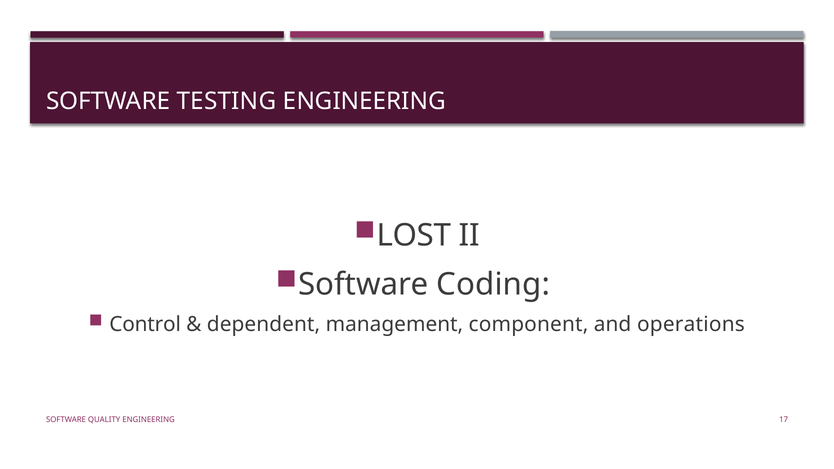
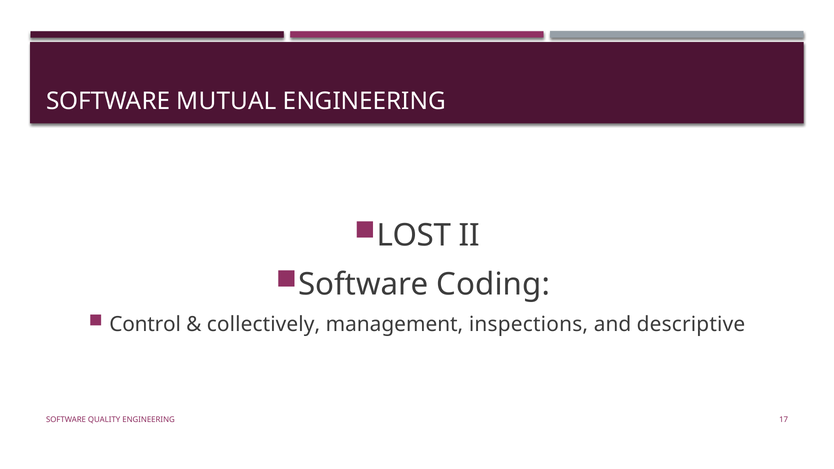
TESTING: TESTING -> MUTUAL
dependent: dependent -> collectively
component: component -> inspections
operations: operations -> descriptive
